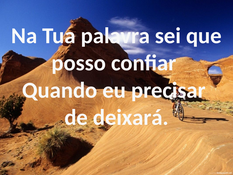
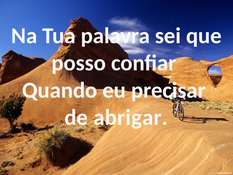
deixará: deixará -> abrigar
